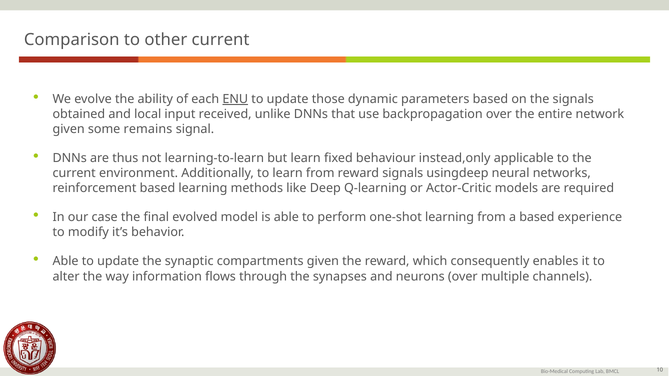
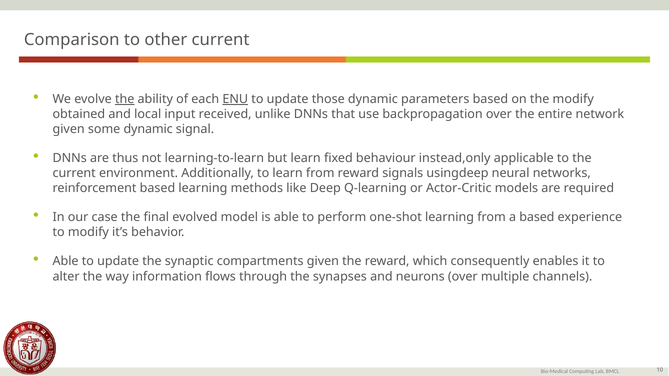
the at (125, 99) underline: none -> present
the signals: signals -> modify
some remains: remains -> dynamic
